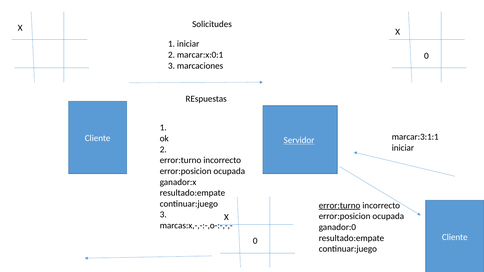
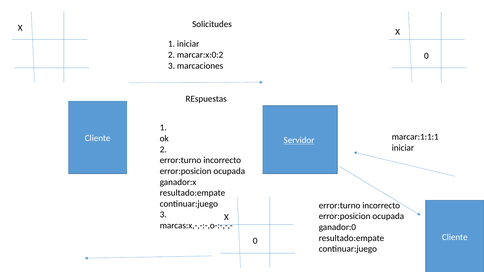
marcar:x:0:1: marcar:x:0:1 -> marcar:x:0:2
marcar:3:1:1: marcar:3:1:1 -> marcar:1:1:1
error:turno at (340, 206) underline: present -> none
